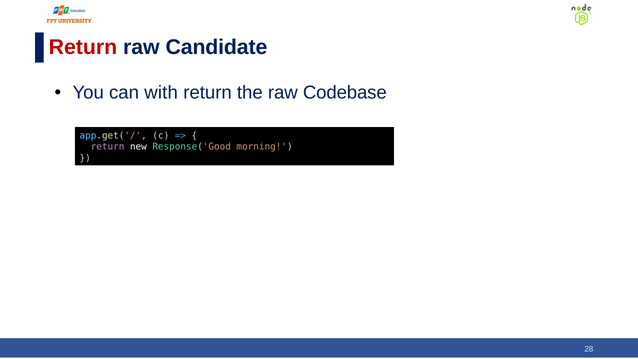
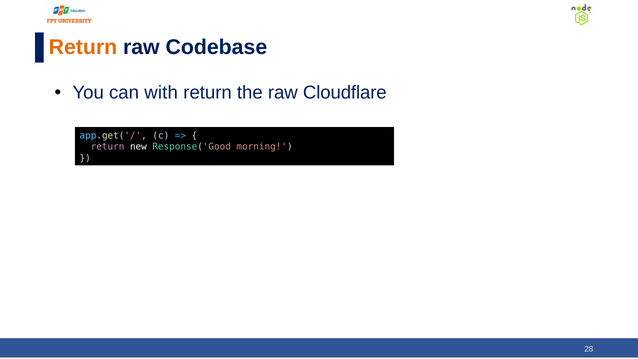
Return at (83, 47) colour: red -> orange
Candidate: Candidate -> Codebase
Codebase: Codebase -> Cloudflare
